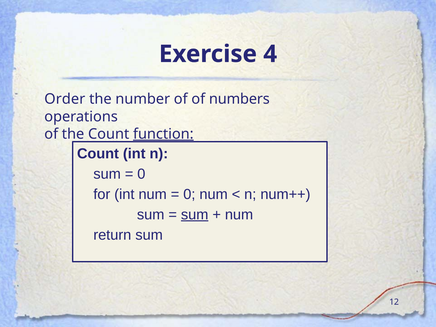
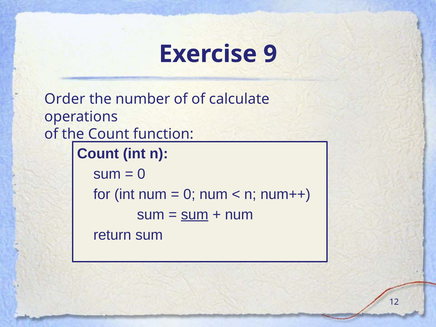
4: 4 -> 9
numbers: numbers -> calculate
function underline: present -> none
